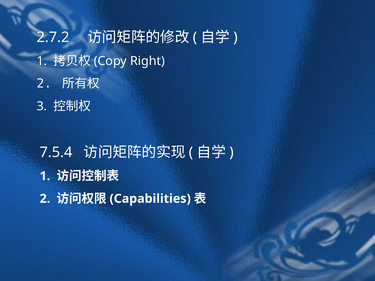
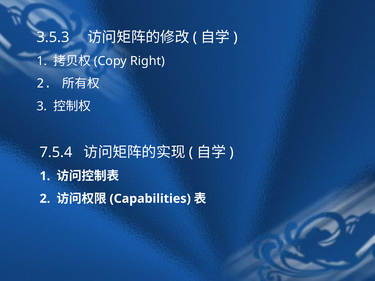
2.7.2: 2.7.2 -> 3.5.3
